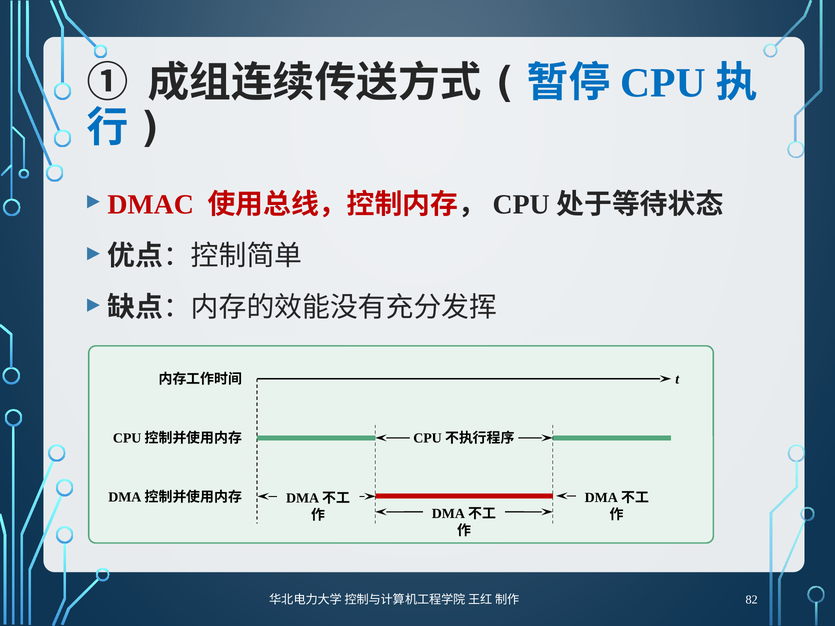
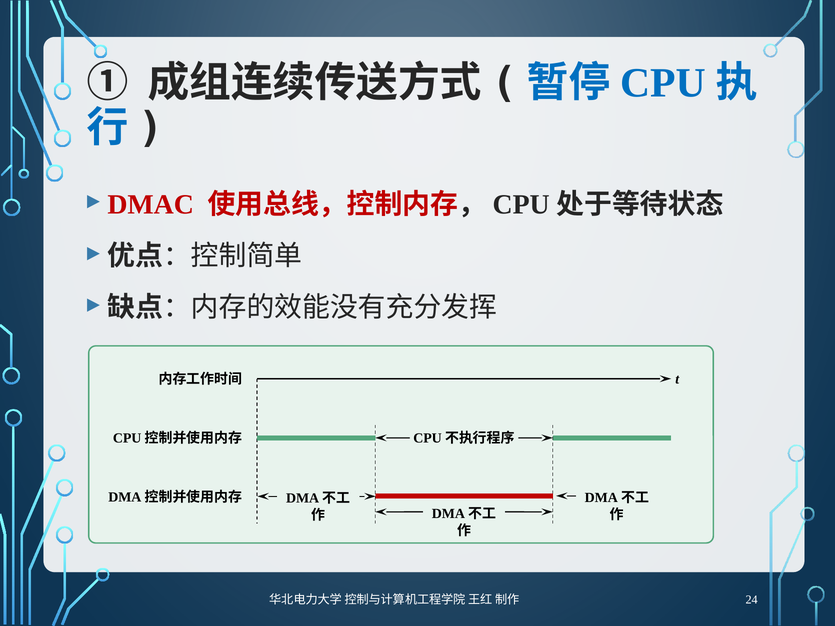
82: 82 -> 24
